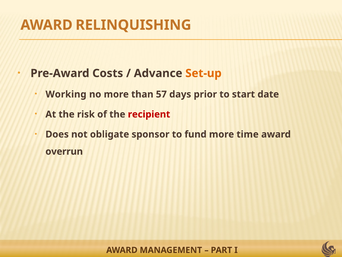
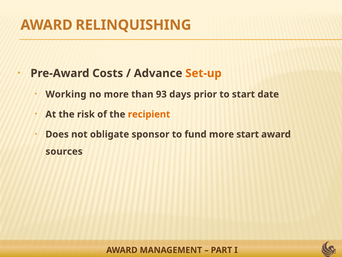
57: 57 -> 93
recipient colour: red -> orange
more time: time -> start
overrun: overrun -> sources
